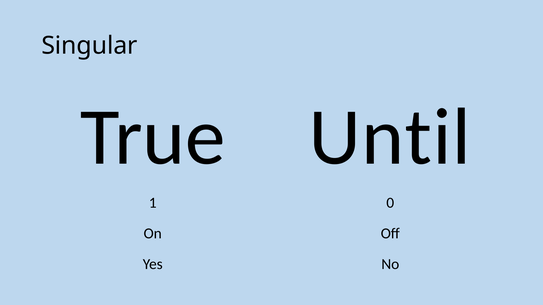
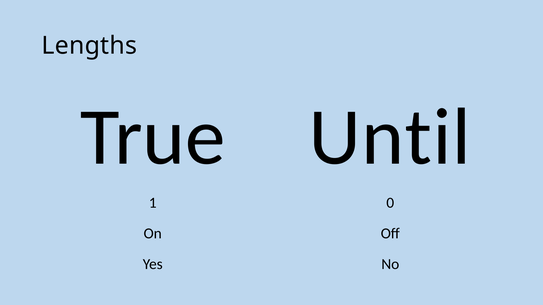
Singular: Singular -> Lengths
